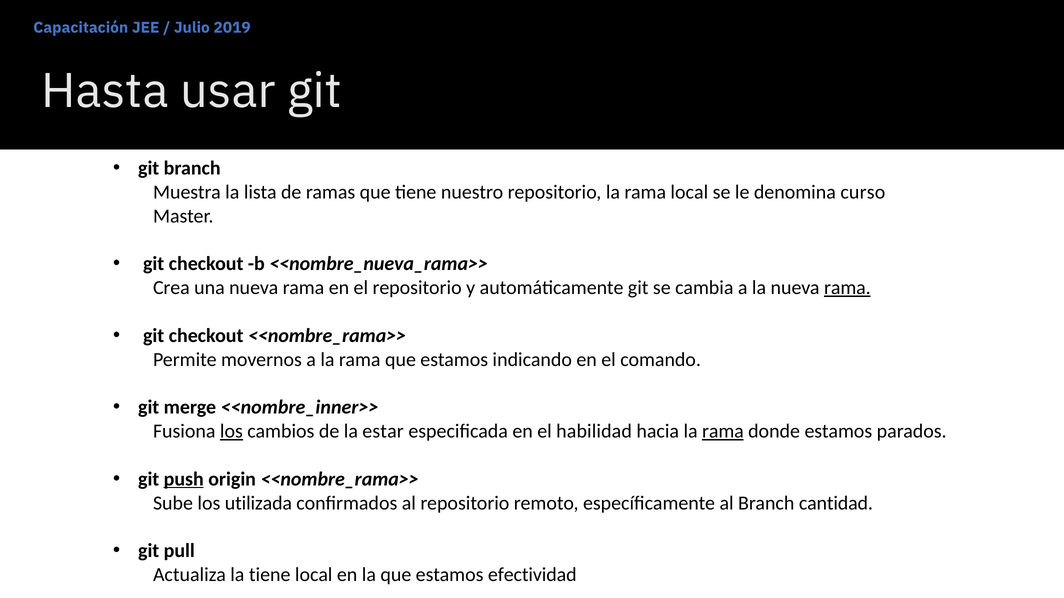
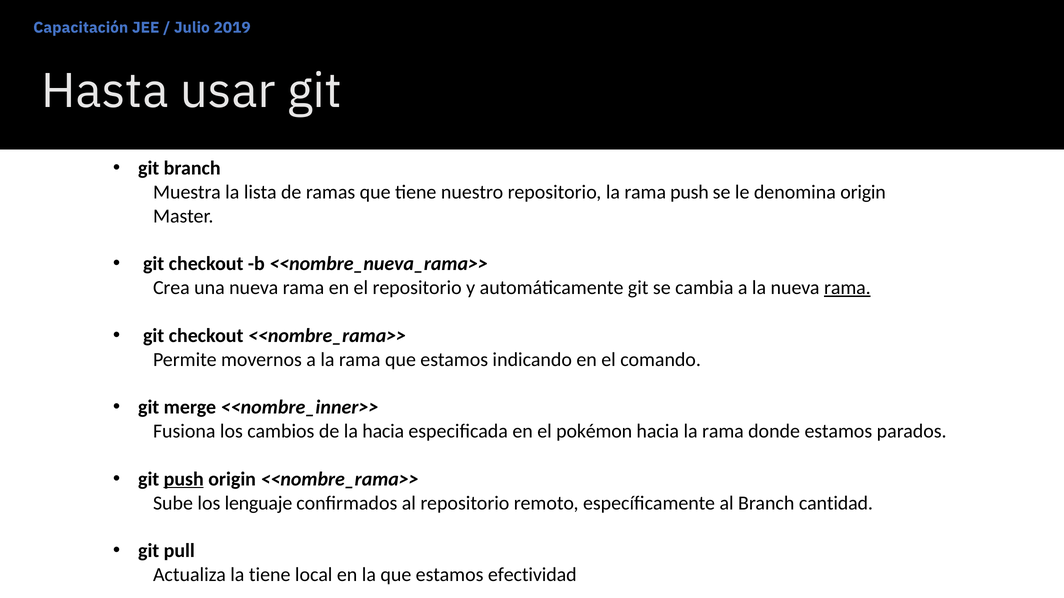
rama local: local -> push
denomina curso: curso -> origin
los at (231, 432) underline: present -> none
la estar: estar -> hacia
habilidad: habilidad -> pokémon
rama at (723, 432) underline: present -> none
utilizada: utilizada -> lenguaje
